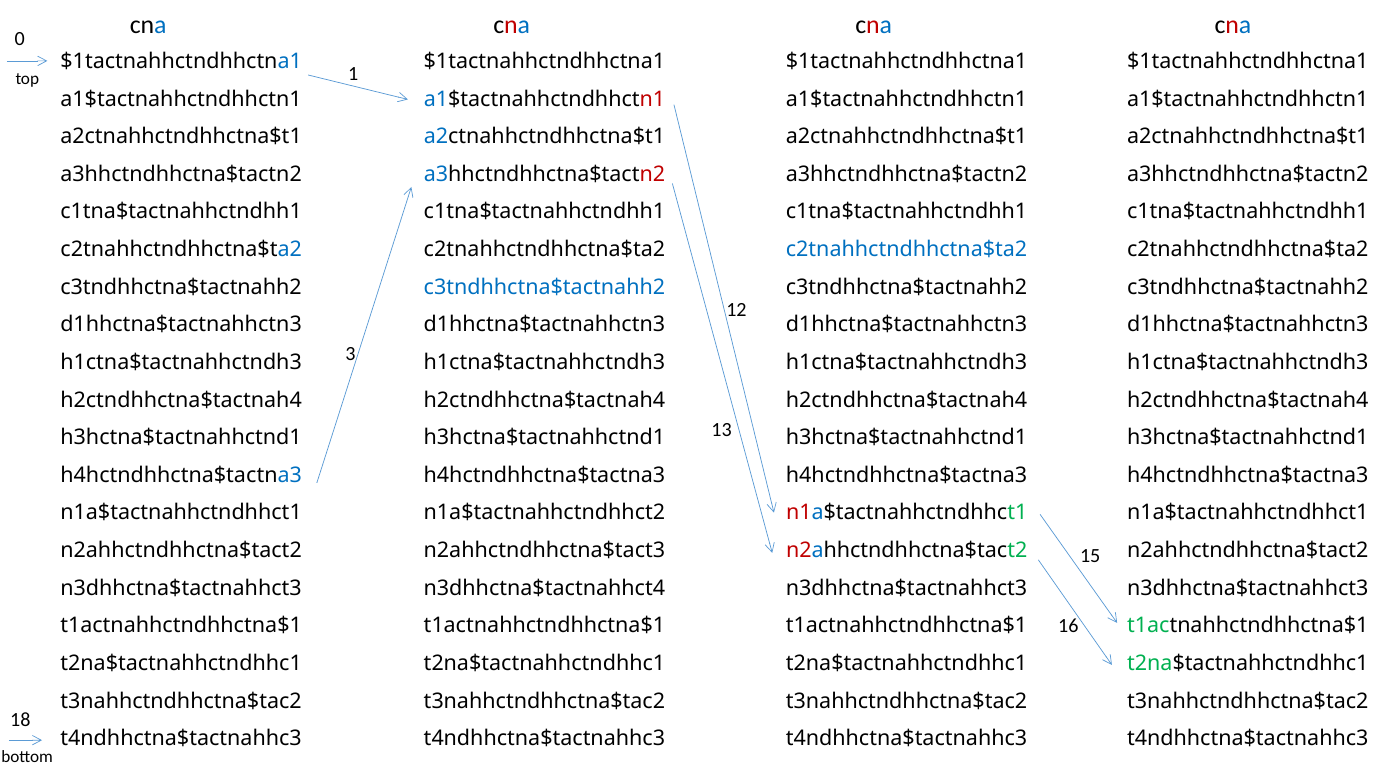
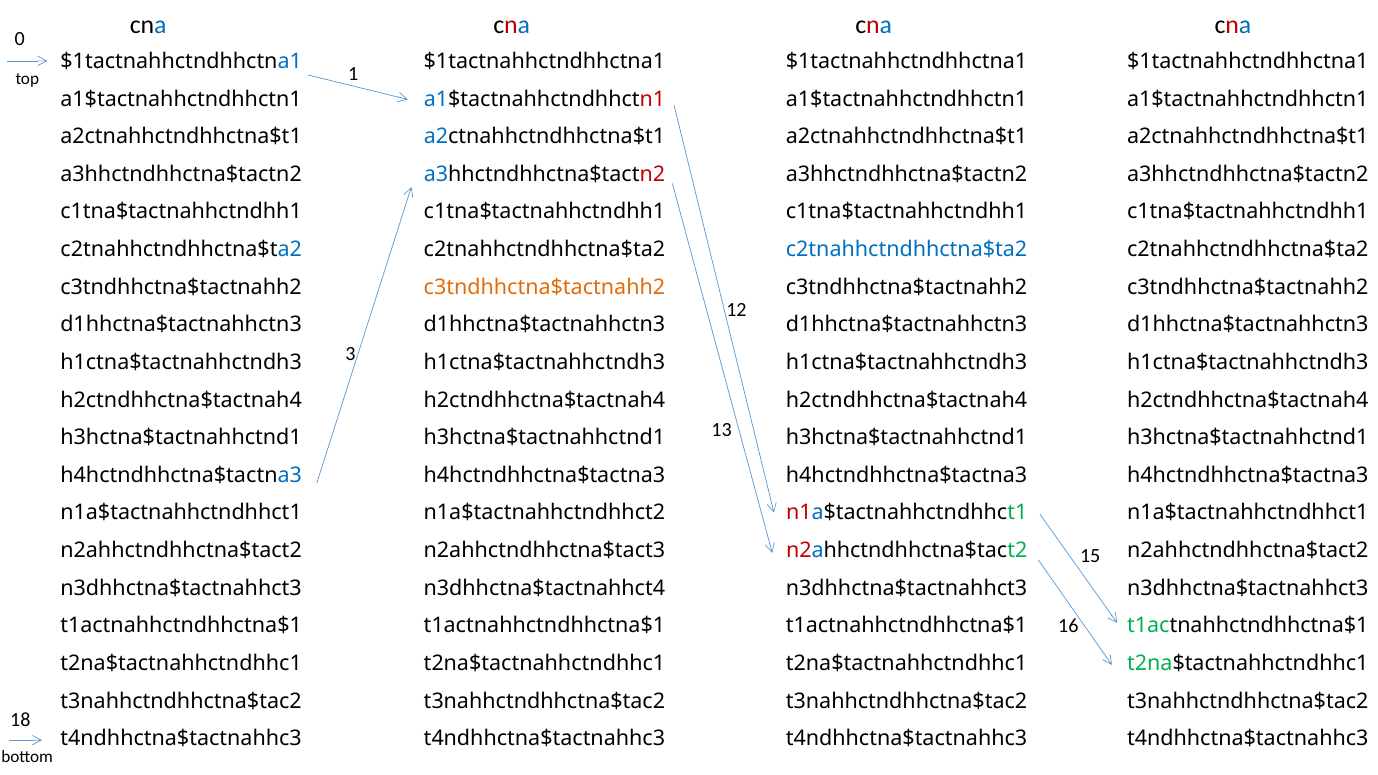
c3tndhhctna$tactnahh2 at (544, 287) colour: blue -> orange
